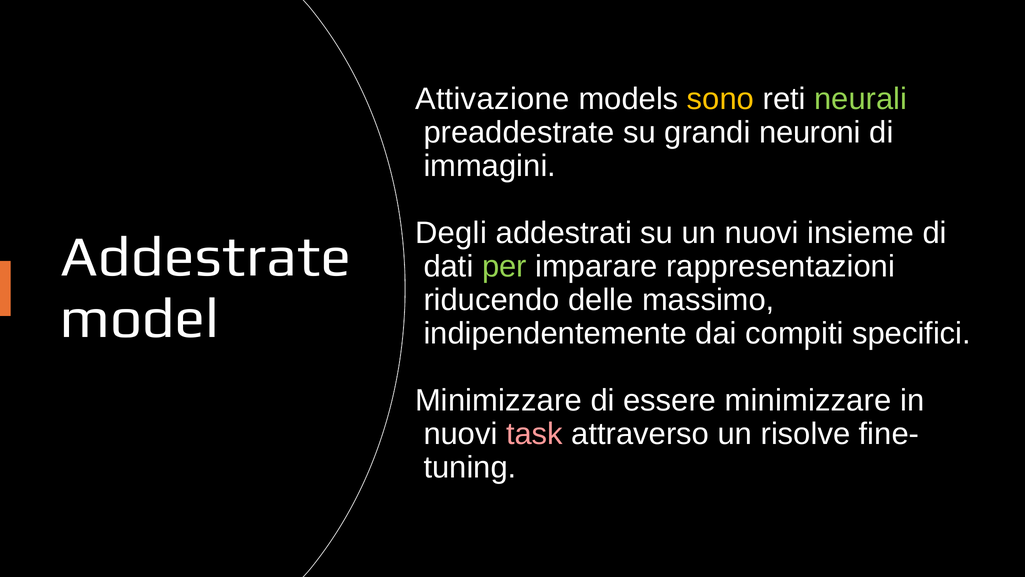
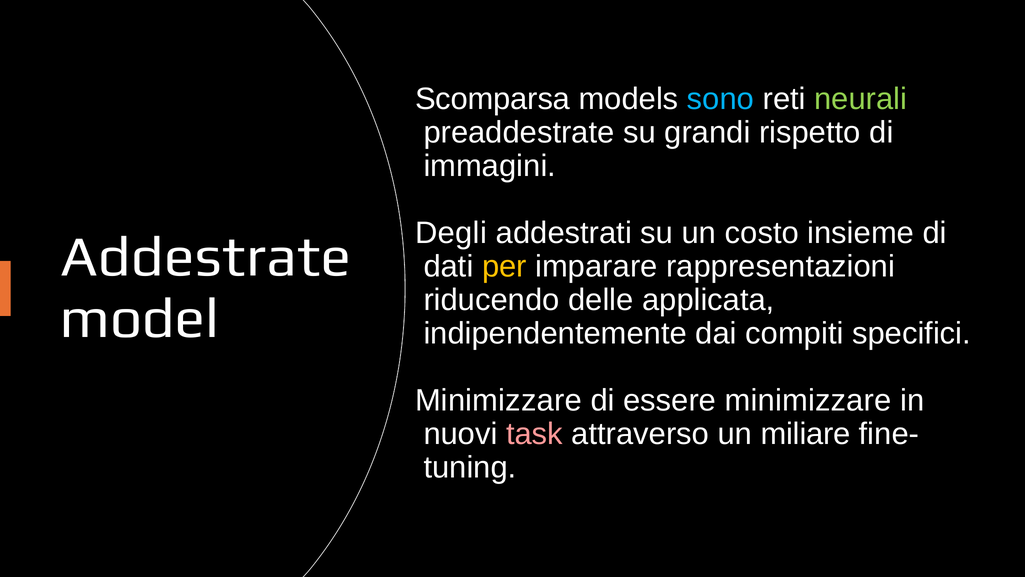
Attivazione: Attivazione -> Scomparsa
sono colour: yellow -> light blue
neuroni: neuroni -> rispetto
un nuovi: nuovi -> costo
per colour: light green -> yellow
massimo: massimo -> applicata
risolve: risolve -> miliare
